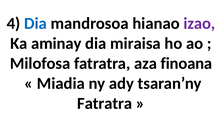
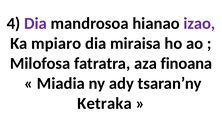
Dia at (35, 23) colour: blue -> purple
aminay: aminay -> mpiaro
Fatratra at (105, 103): Fatratra -> Ketraka
